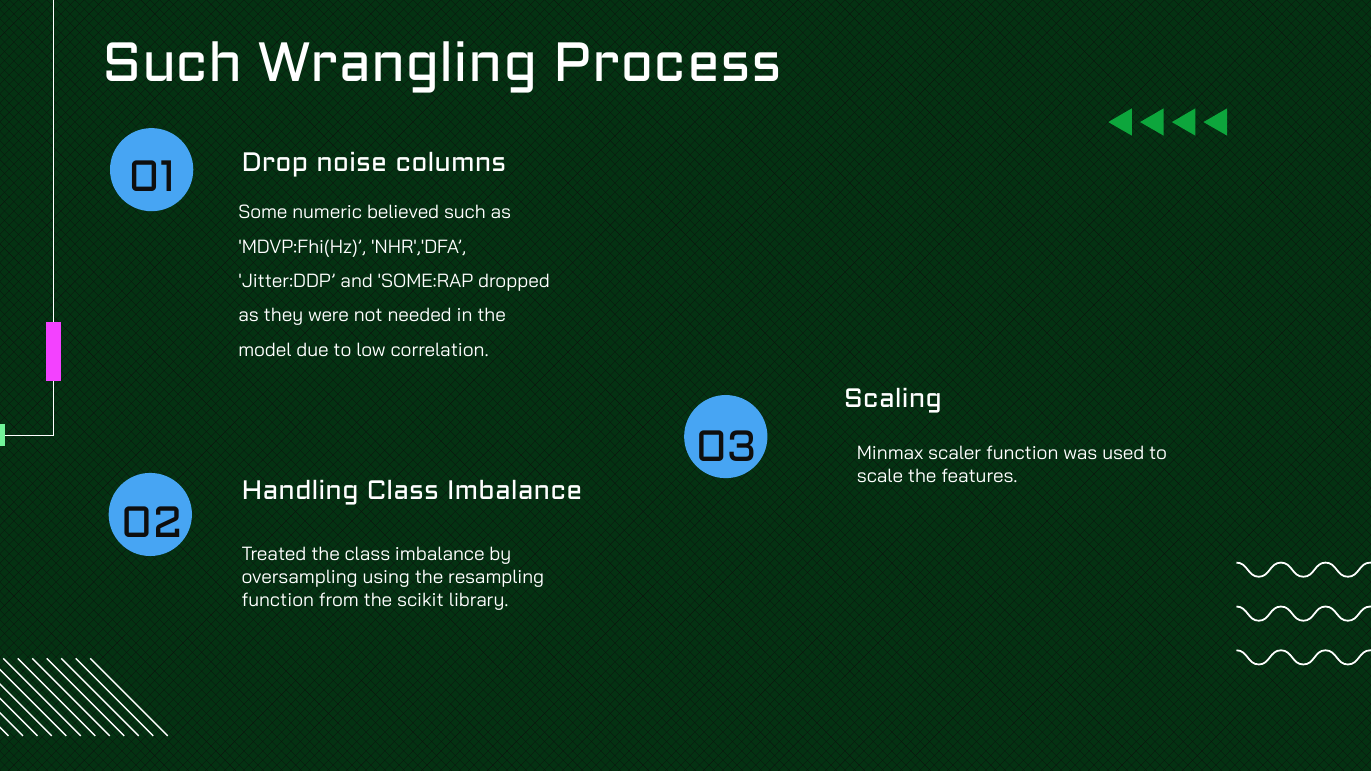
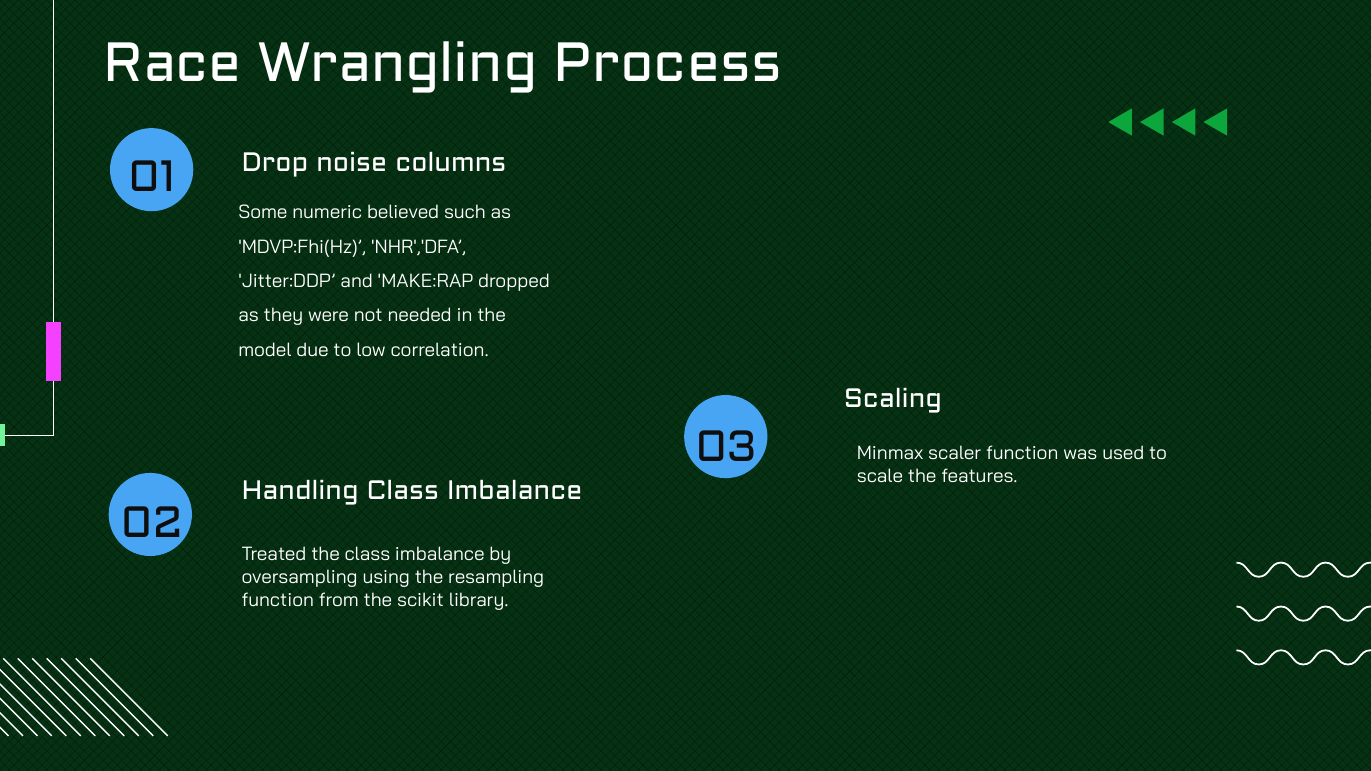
Such at (173, 63): Such -> Race
SOME:RAP: SOME:RAP -> MAKE:RAP
